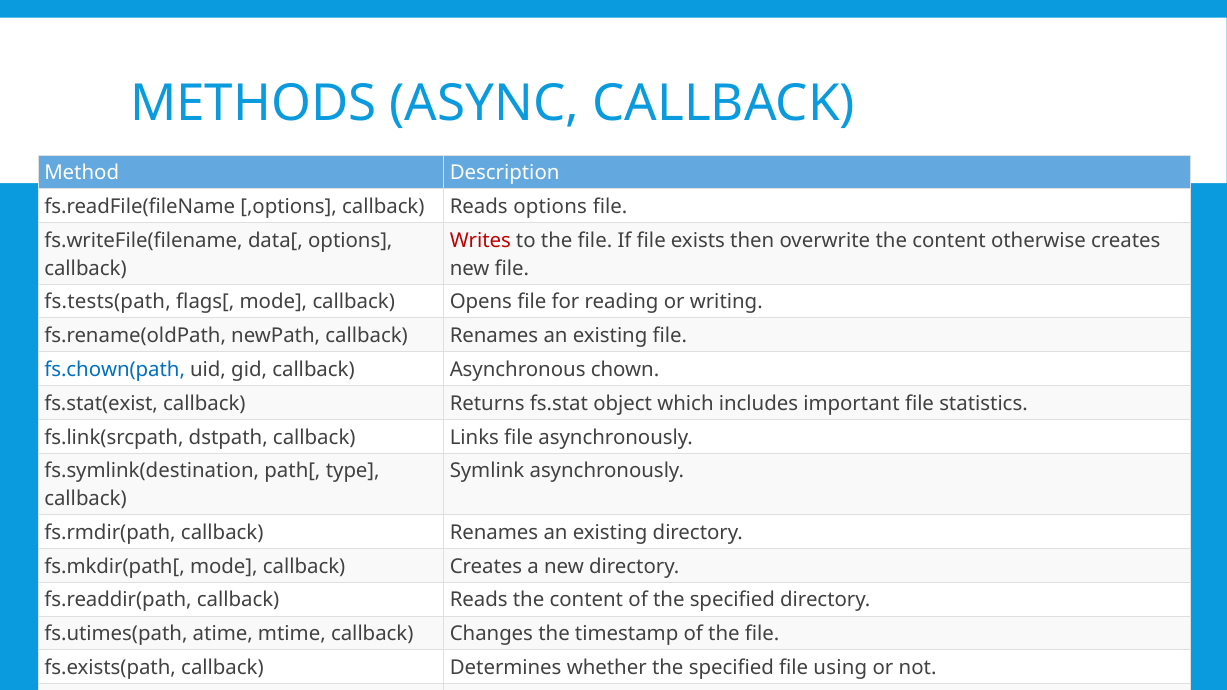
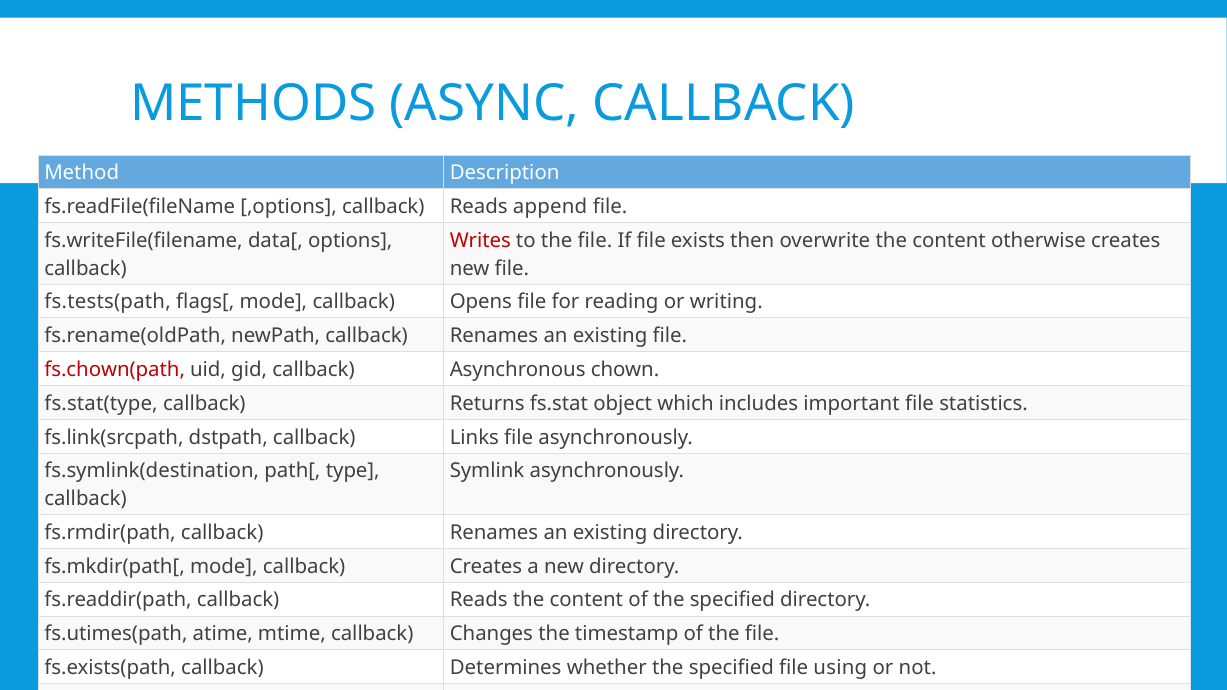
Reads options: options -> append
fs.chown(path colour: blue -> red
fs.stat(exist: fs.stat(exist -> fs.stat(type
